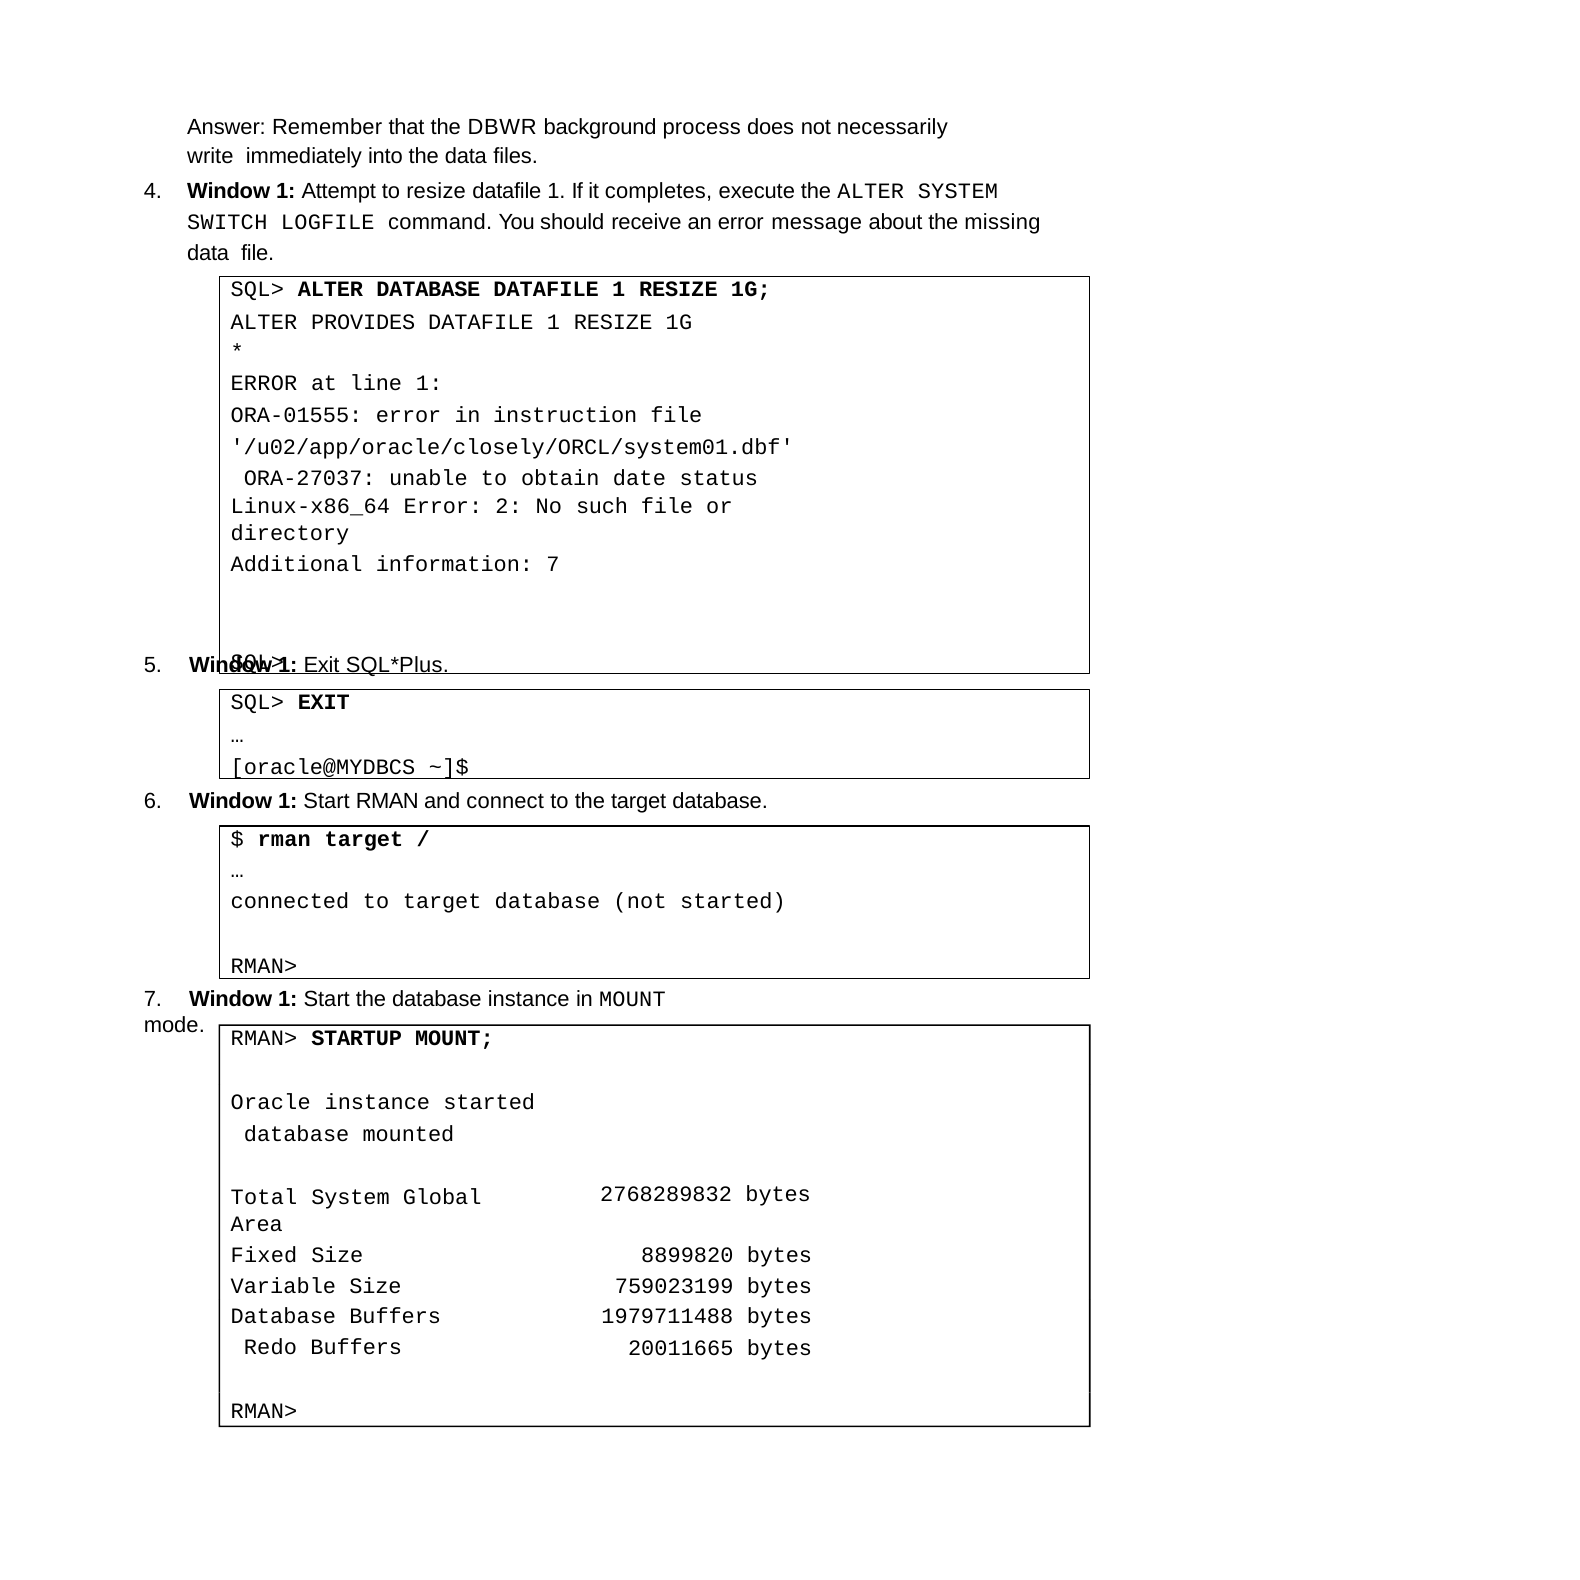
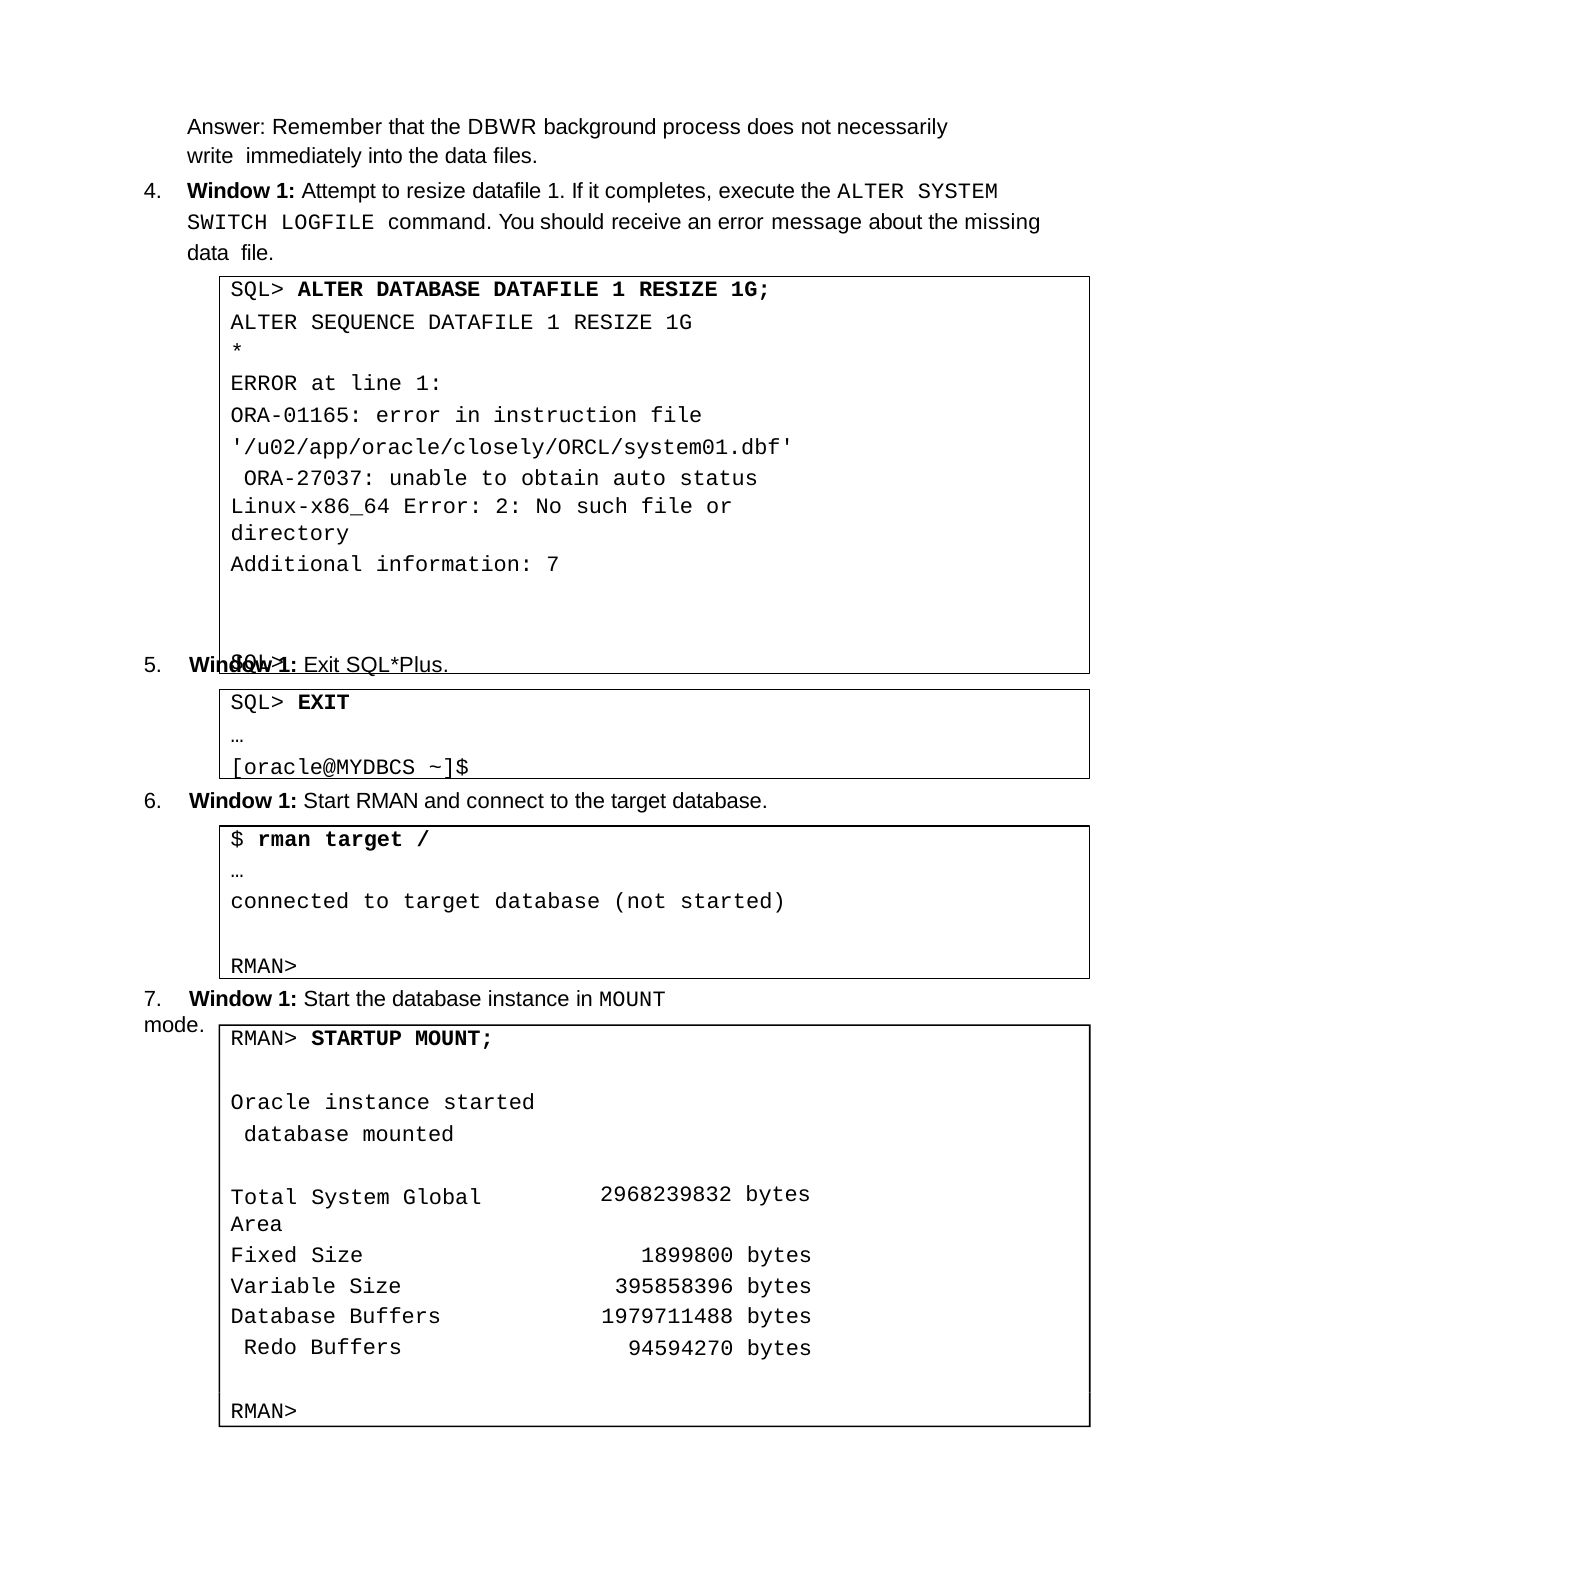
PROVIDES: PROVIDES -> SEQUENCE
ORA-01555: ORA-01555 -> ORA-01165
date: date -> auto
2768289832: 2768289832 -> 2968239832
8899820: 8899820 -> 1899800
759023199: 759023199 -> 395858396
20011665: 20011665 -> 94594270
